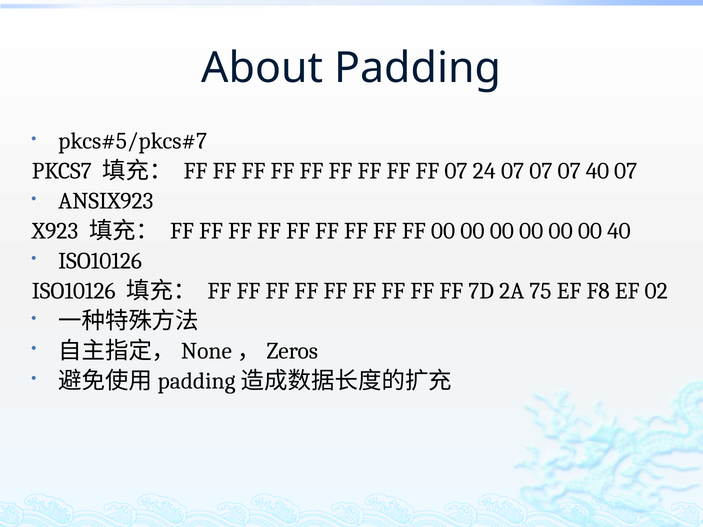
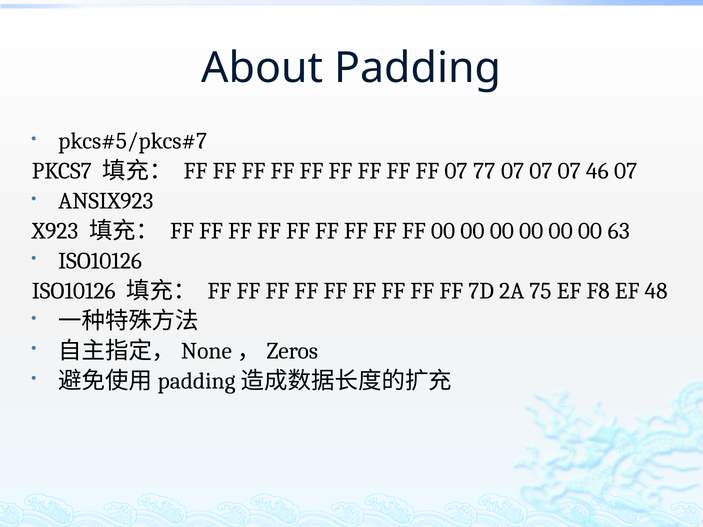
24: 24 -> 77
07 40: 40 -> 46
00 40: 40 -> 63
02: 02 -> 48
